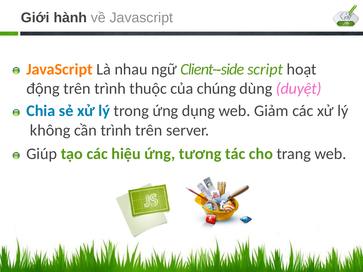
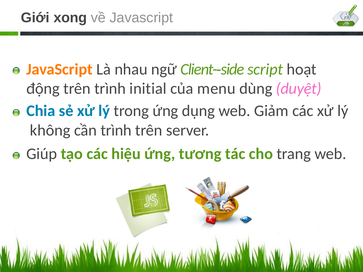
hành: hành -> xong
thuộc: thuộc -> initial
chúng: chúng -> menu
